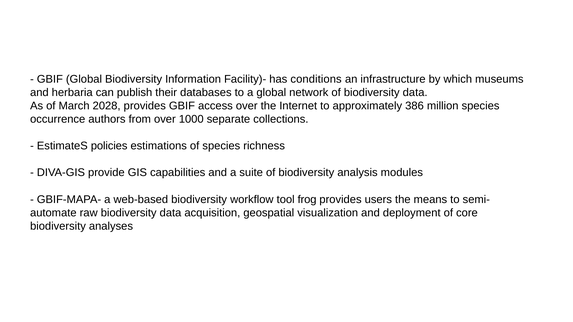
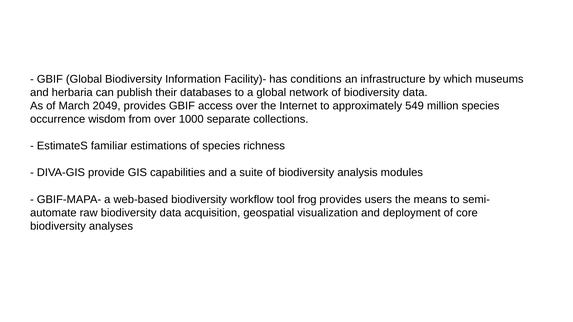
2028: 2028 -> 2049
386: 386 -> 549
authors: authors -> wisdom
policies: policies -> familiar
